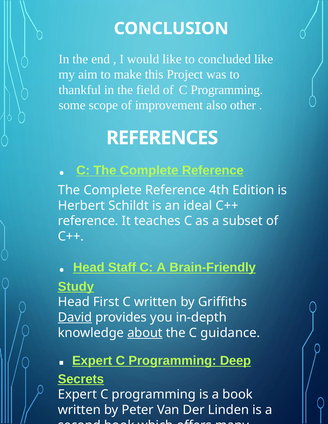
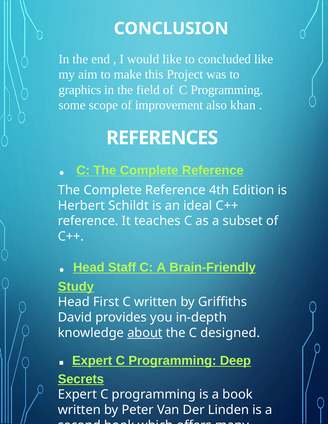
thankful: thankful -> graphics
other: other -> khan
David underline: present -> none
guidance: guidance -> designed
